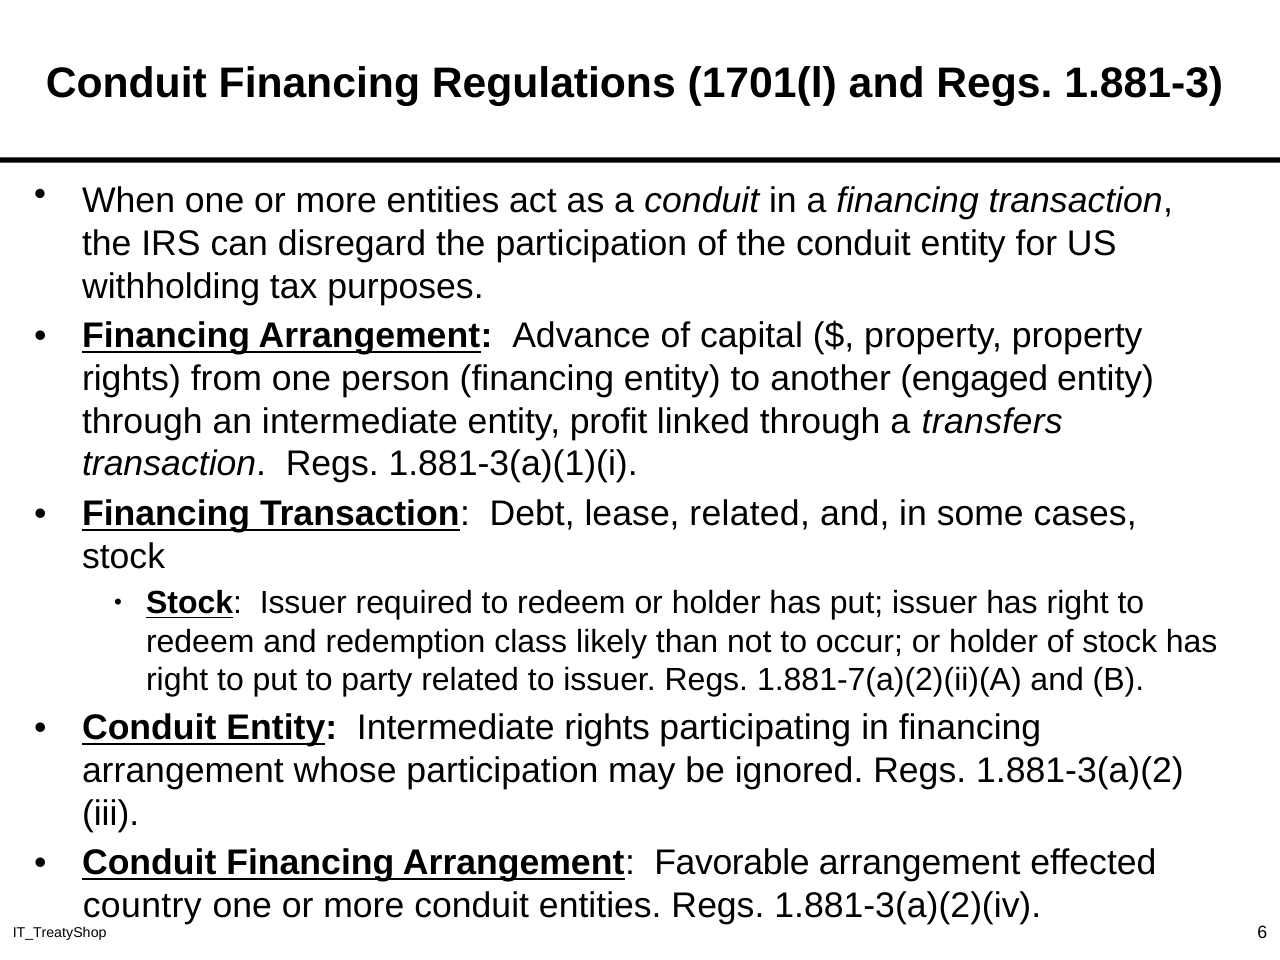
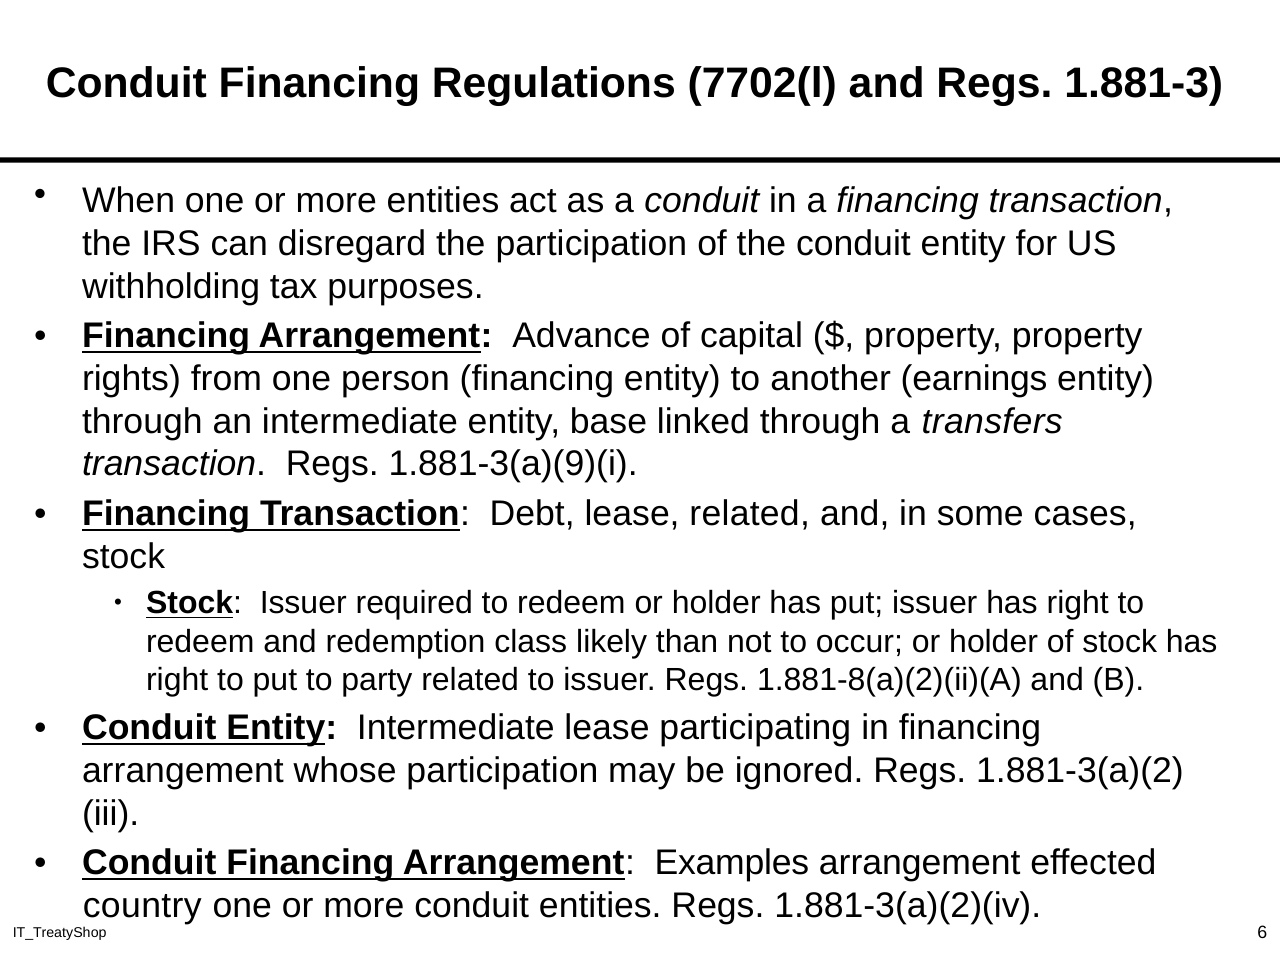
1701(l: 1701(l -> 7702(l
engaged: engaged -> earnings
profit: profit -> base
1.881-3(a)(1)(i: 1.881-3(a)(1)(i -> 1.881-3(a)(9)(i
1.881-7(a)(2)(ii)(A: 1.881-7(a)(2)(ii)(A -> 1.881-8(a)(2)(ii)(A
Intermediate rights: rights -> lease
Favorable: Favorable -> Examples
